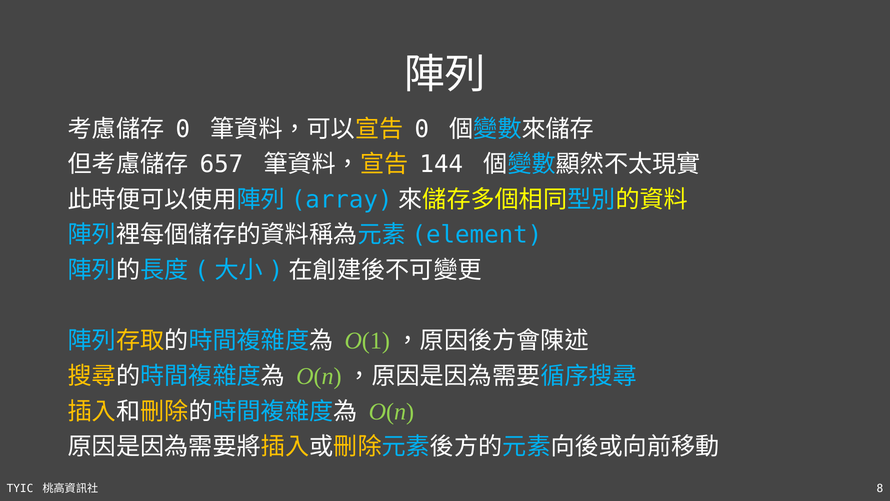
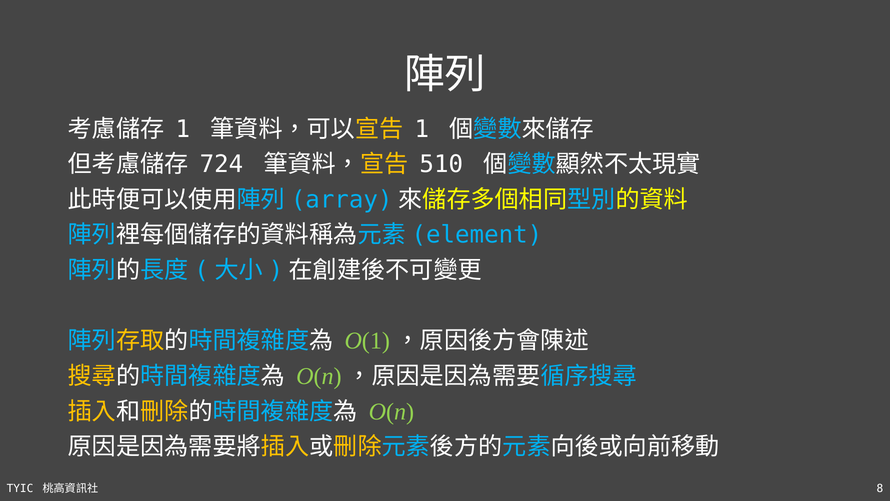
0 at (183, 129): 0 -> 1
0 at (422, 129): 0 -> 1
657: 657 -> 724
144: 144 -> 510
